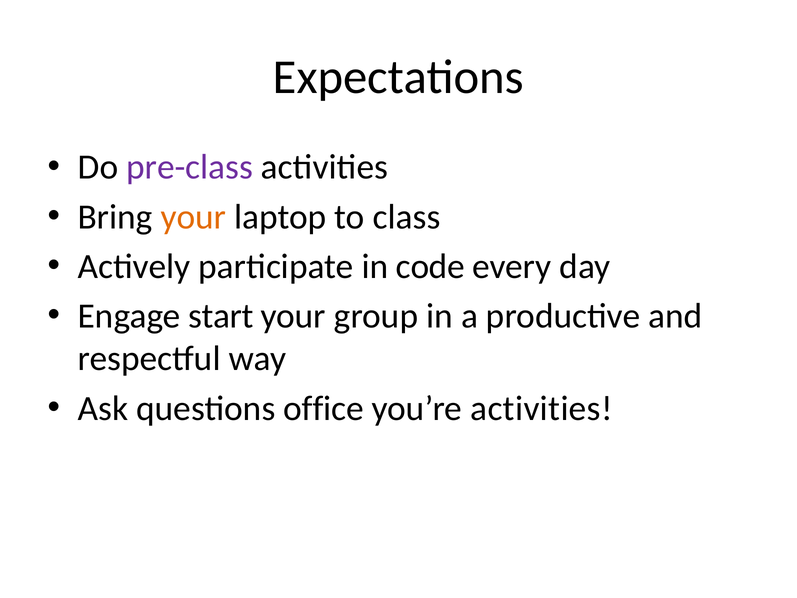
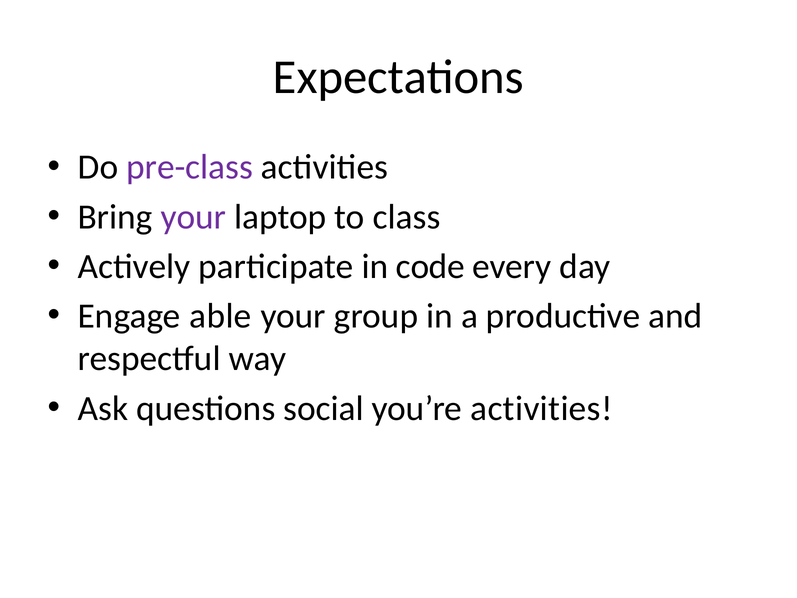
your at (193, 217) colour: orange -> purple
start: start -> able
office: office -> social
